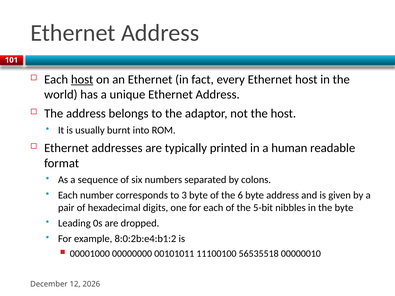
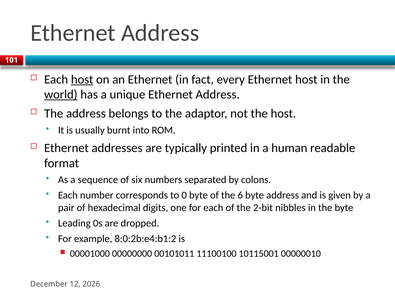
world underline: none -> present
3: 3 -> 0
5-bit: 5-bit -> 2-bit
56535518: 56535518 -> 10115001
